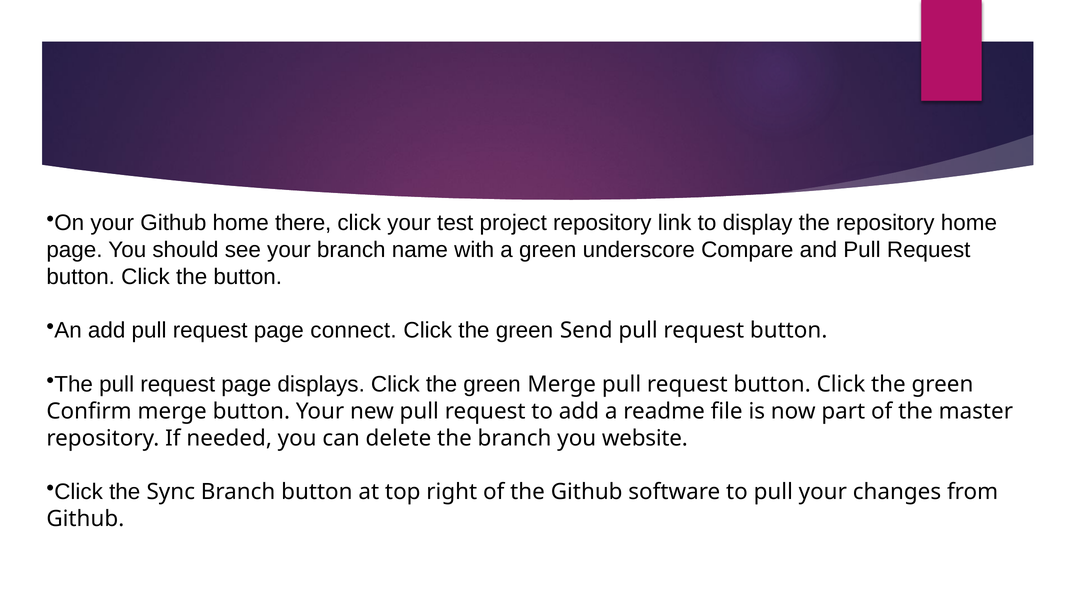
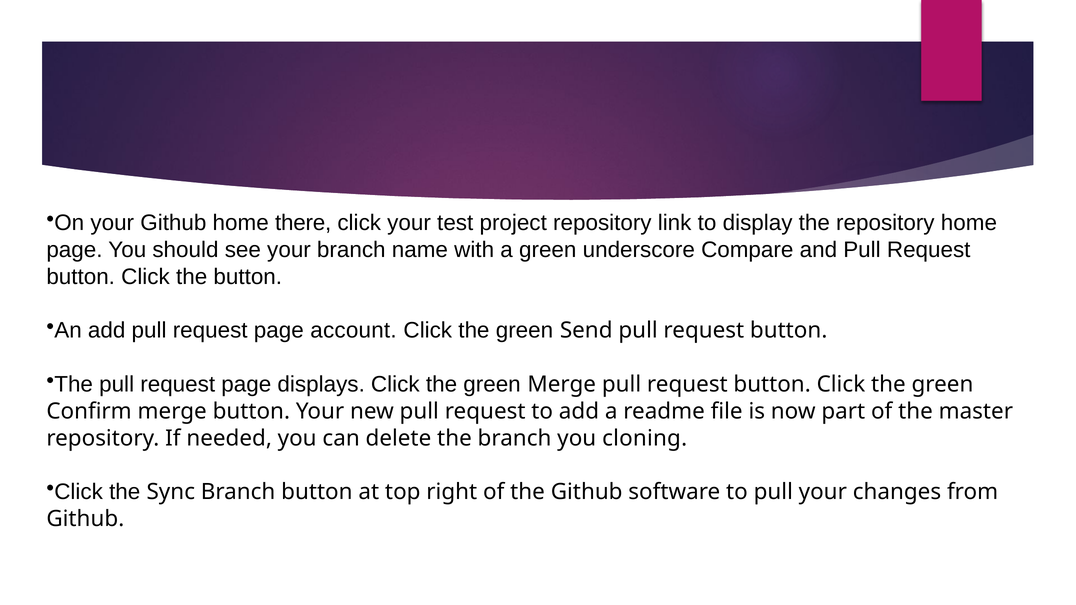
connect: connect -> account
website: website -> cloning
